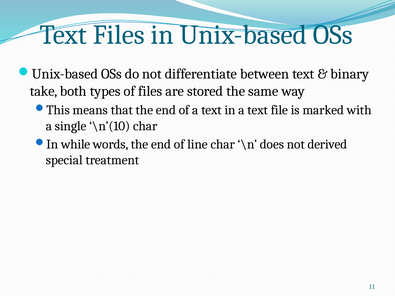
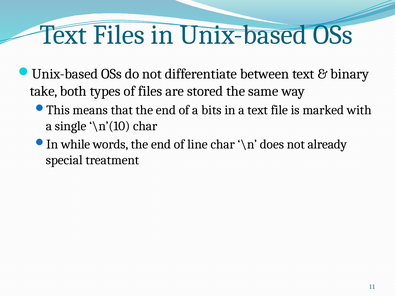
of a text: text -> bits
derived: derived -> already
